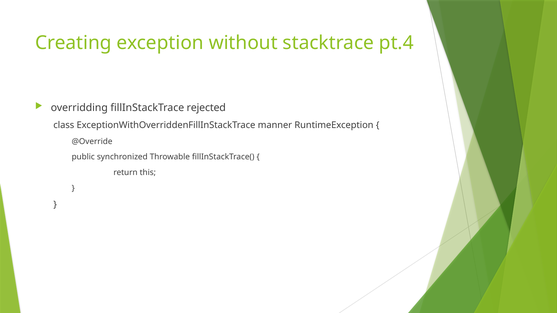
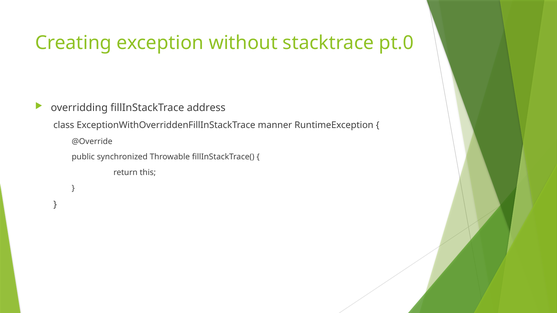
pt.4: pt.4 -> pt.0
rejected: rejected -> address
